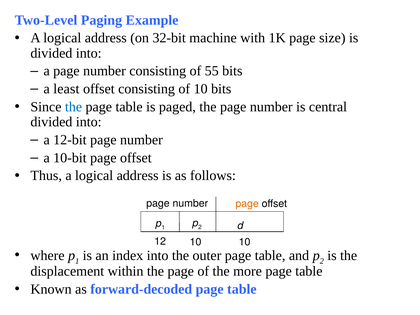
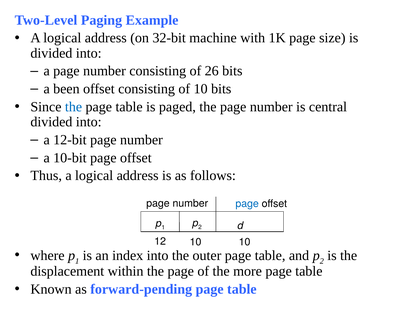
55: 55 -> 26
least: least -> been
page at (247, 204) colour: orange -> blue
forward-decoded: forward-decoded -> forward-pending
